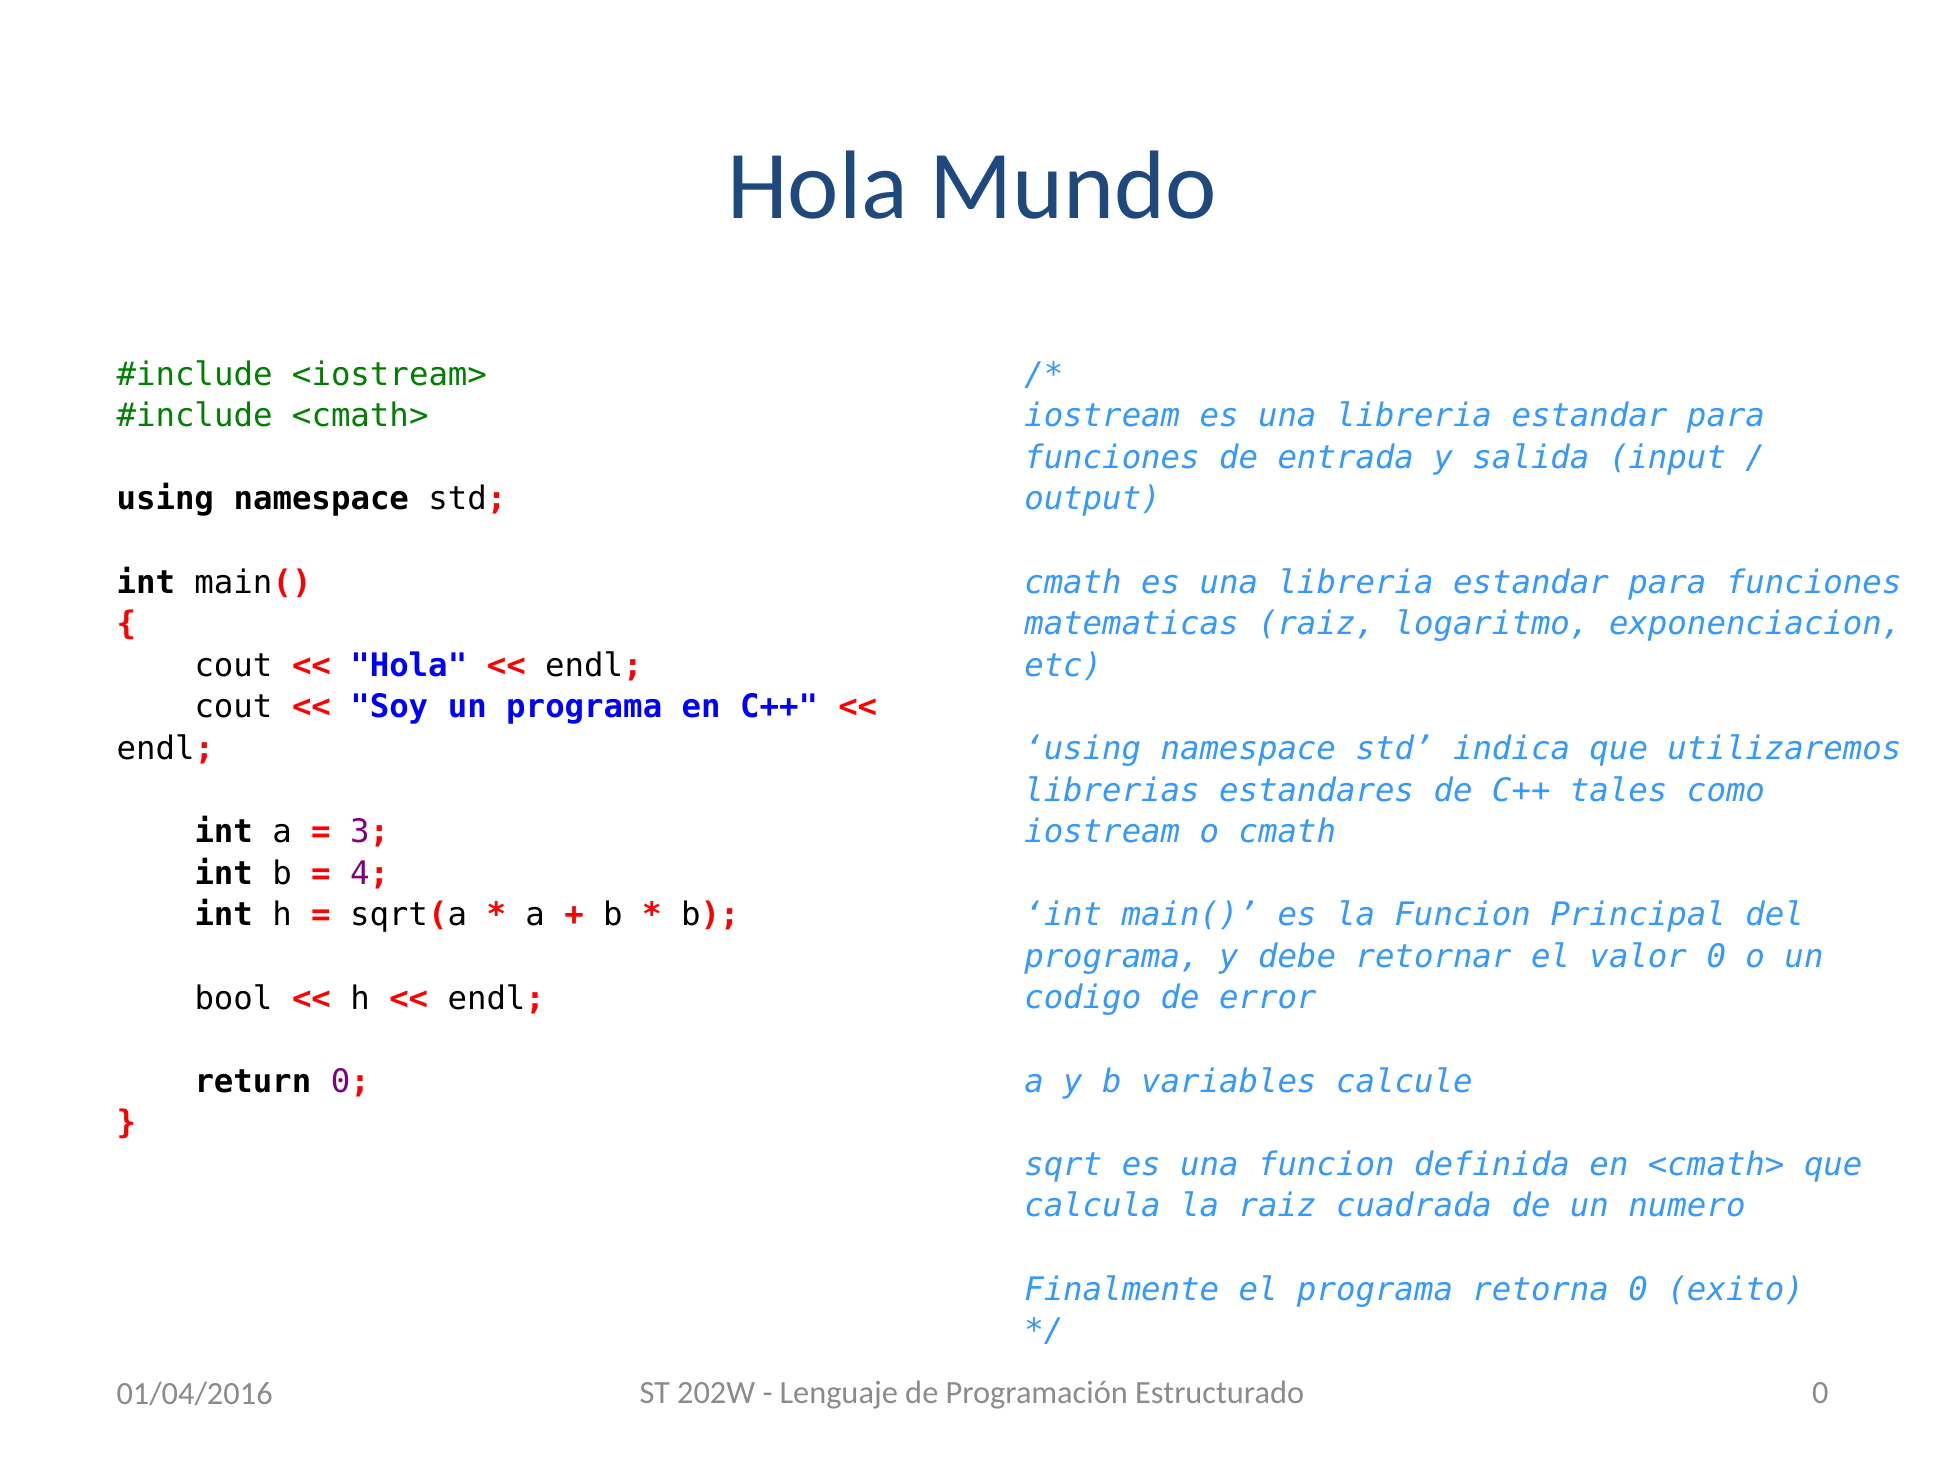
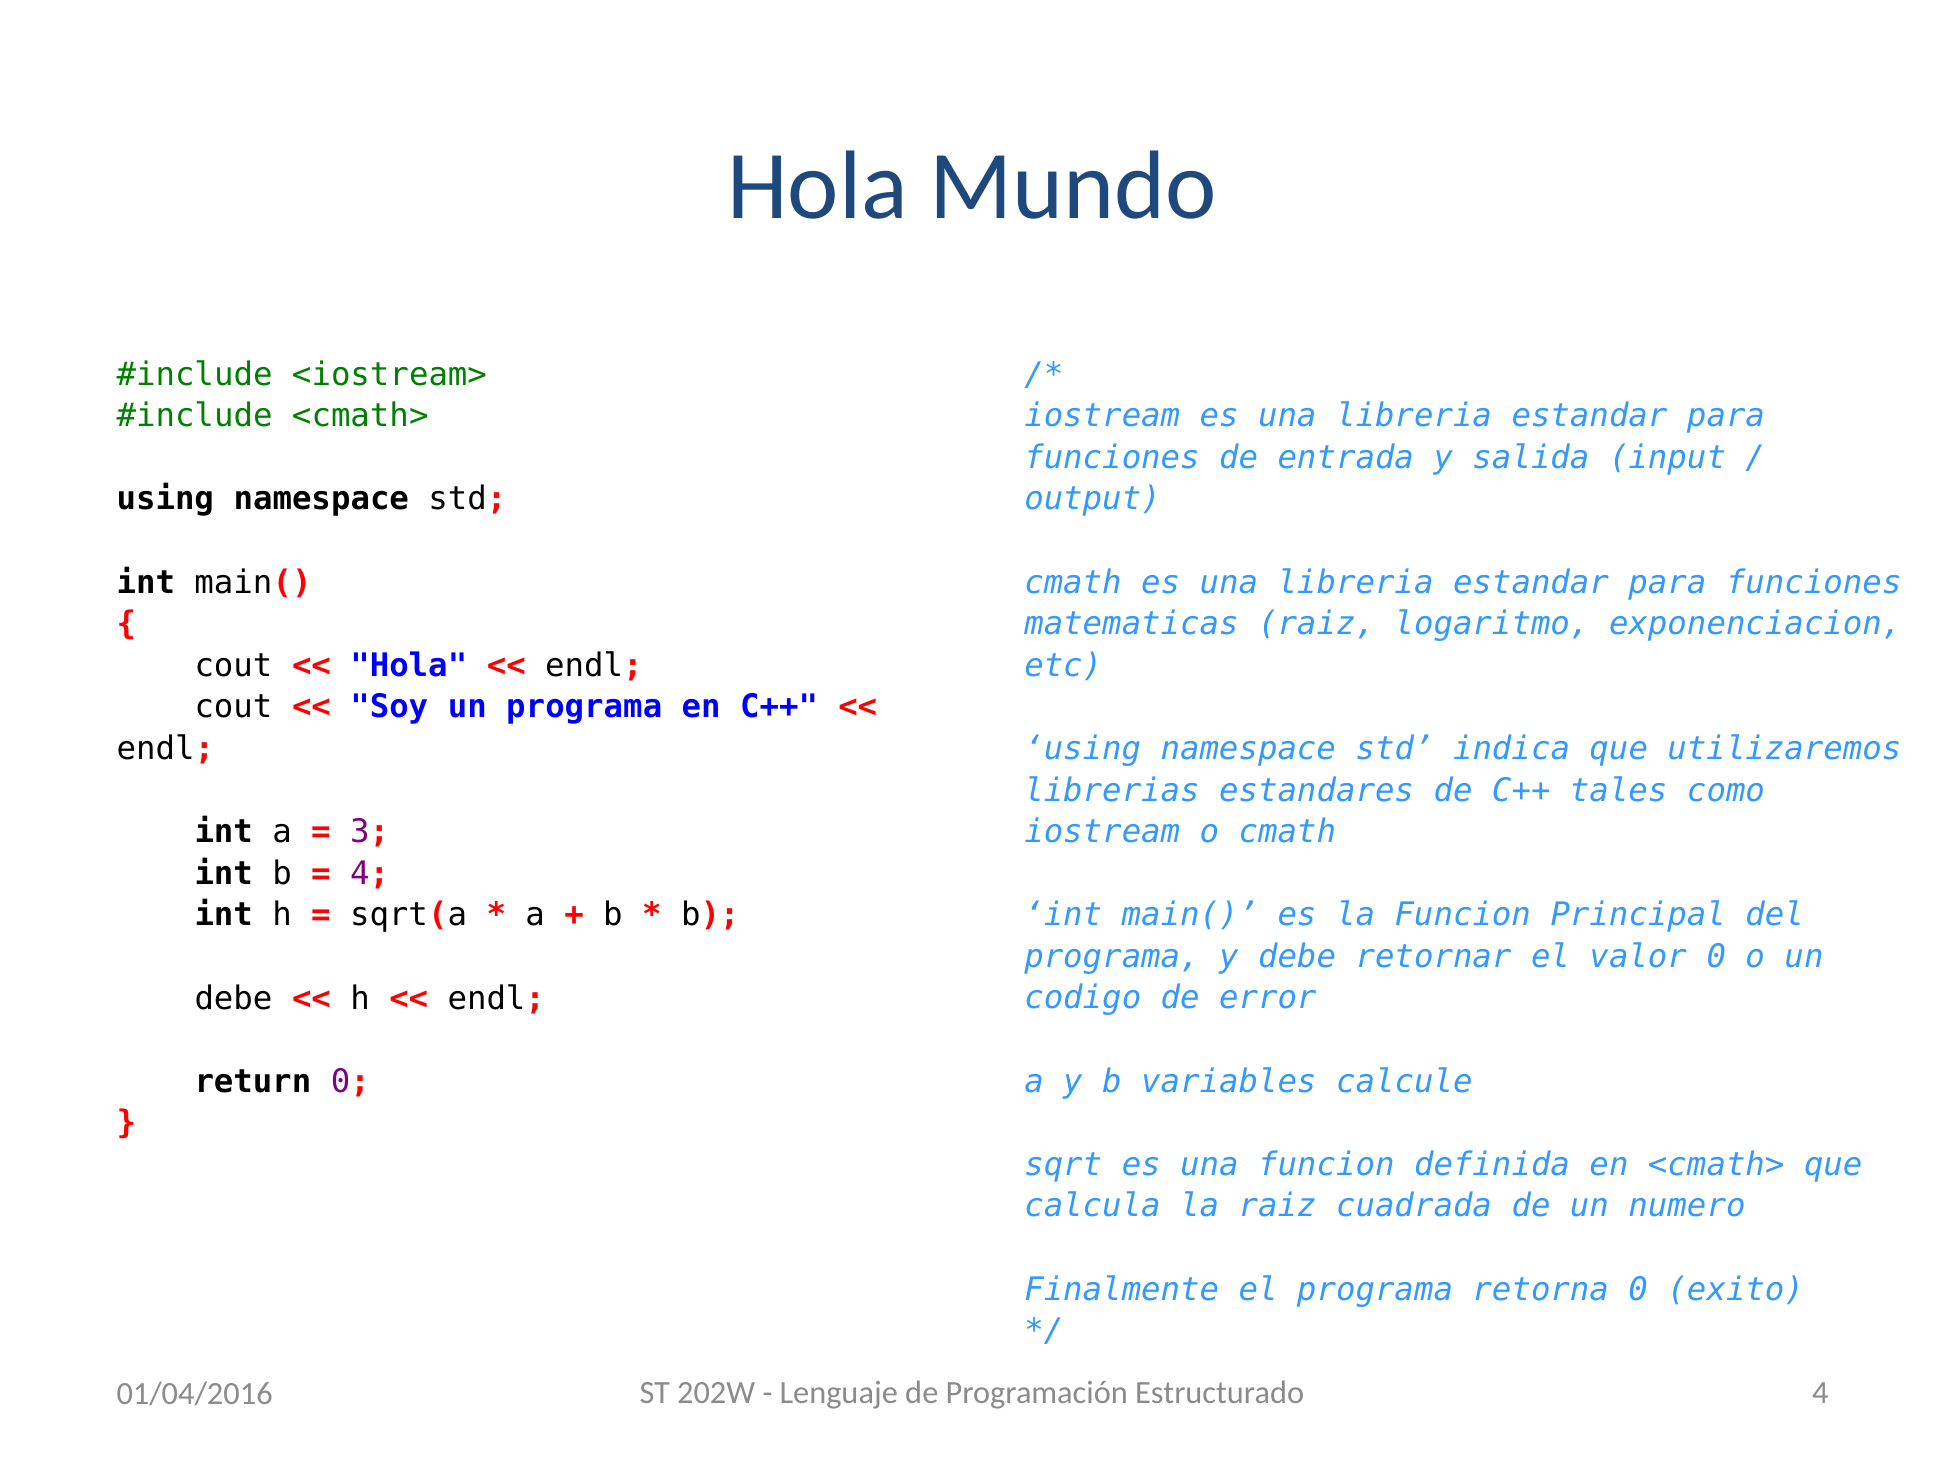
bool at (233, 998): bool -> debe
Estructurado 0: 0 -> 4
